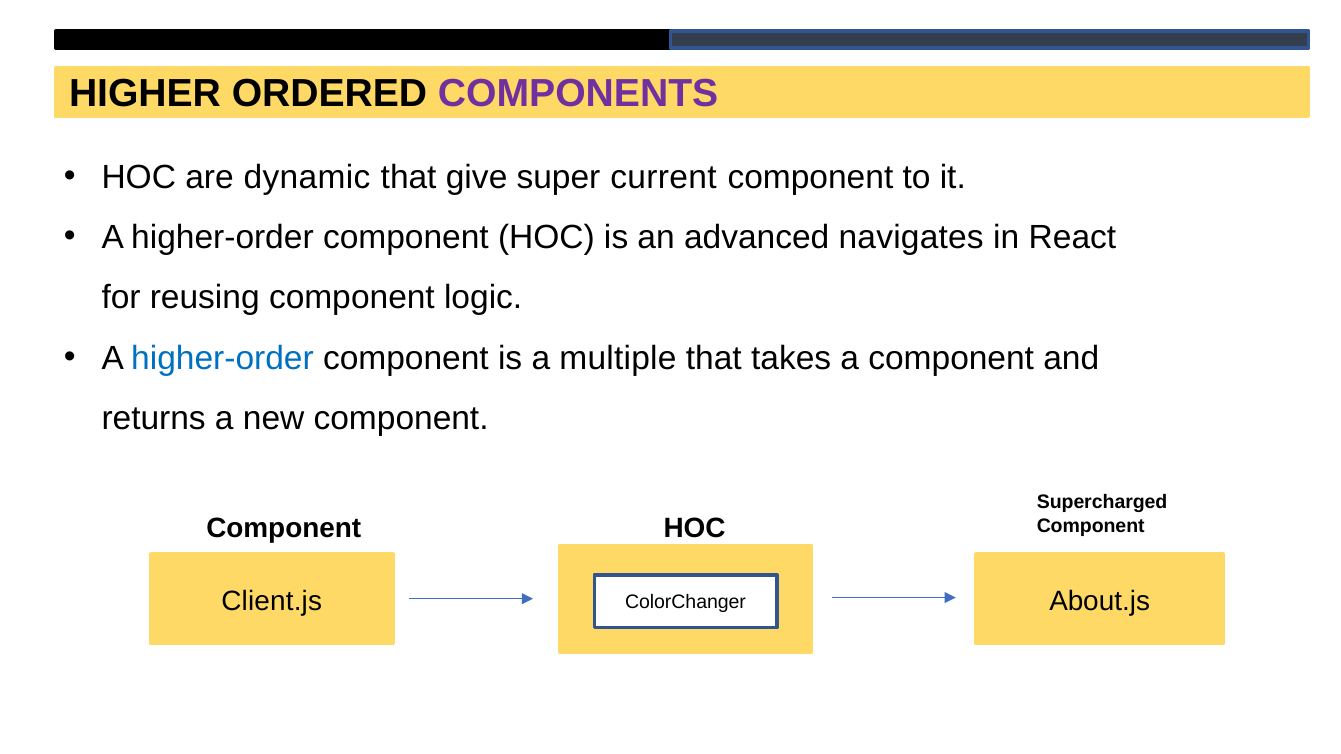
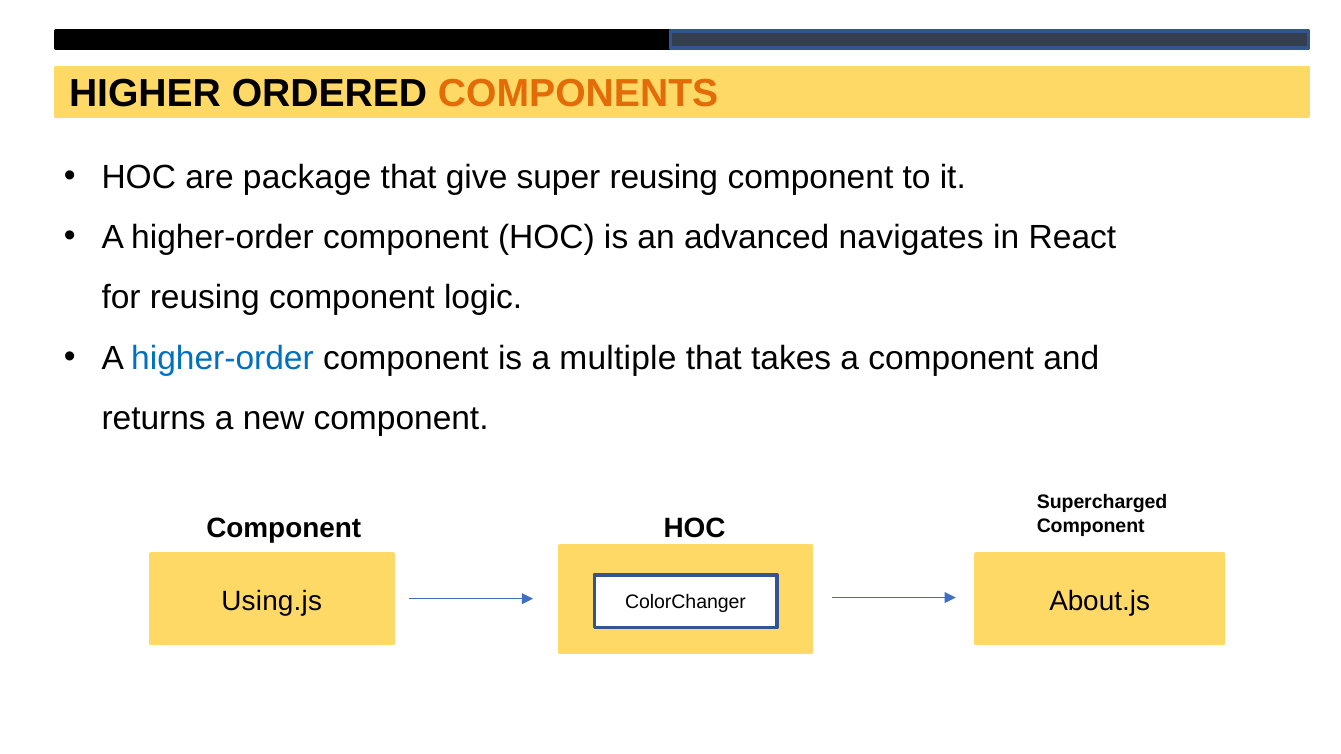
COMPONENTS colour: purple -> orange
dynamic: dynamic -> package
super current: current -> reusing
Client.js: Client.js -> Using.js
